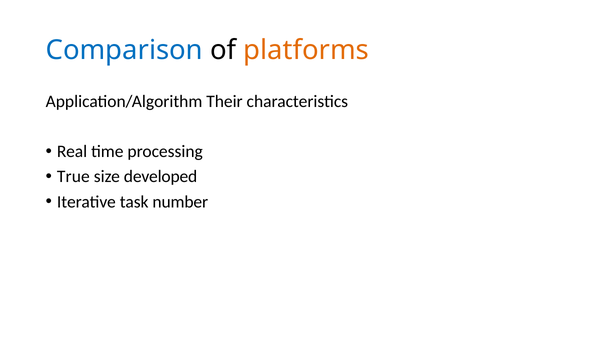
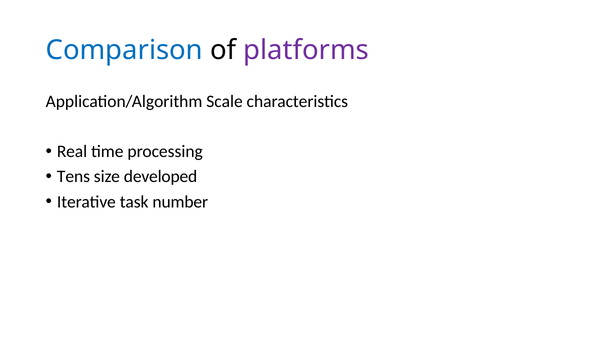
platforms colour: orange -> purple
Their: Their -> Scale
True: True -> Tens
